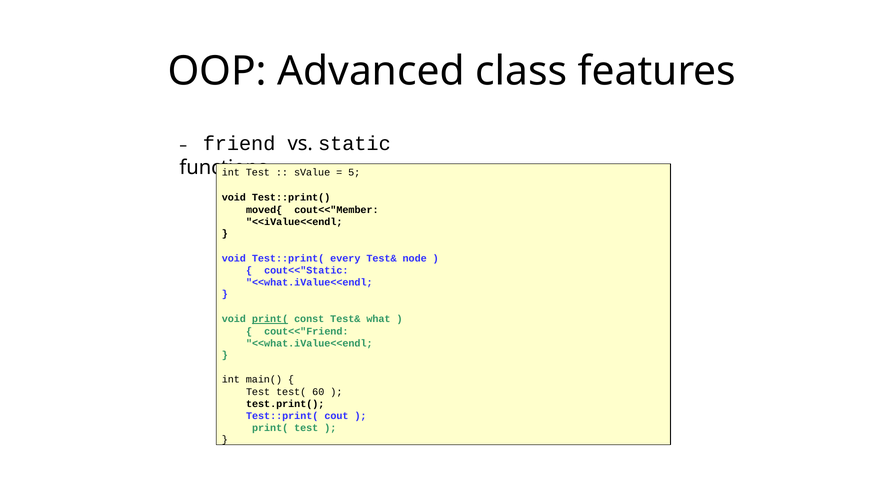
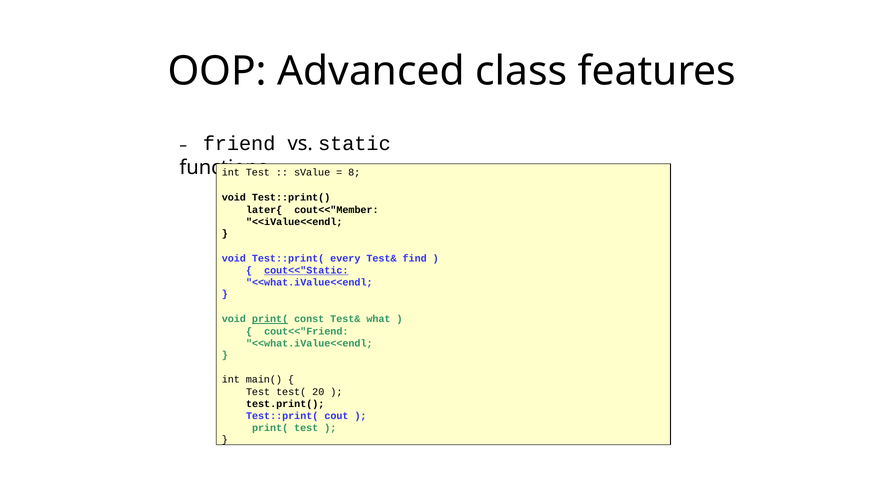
5: 5 -> 8
moved{: moved{ -> later{
node: node -> find
cout<<"Static underline: none -> present
60: 60 -> 20
